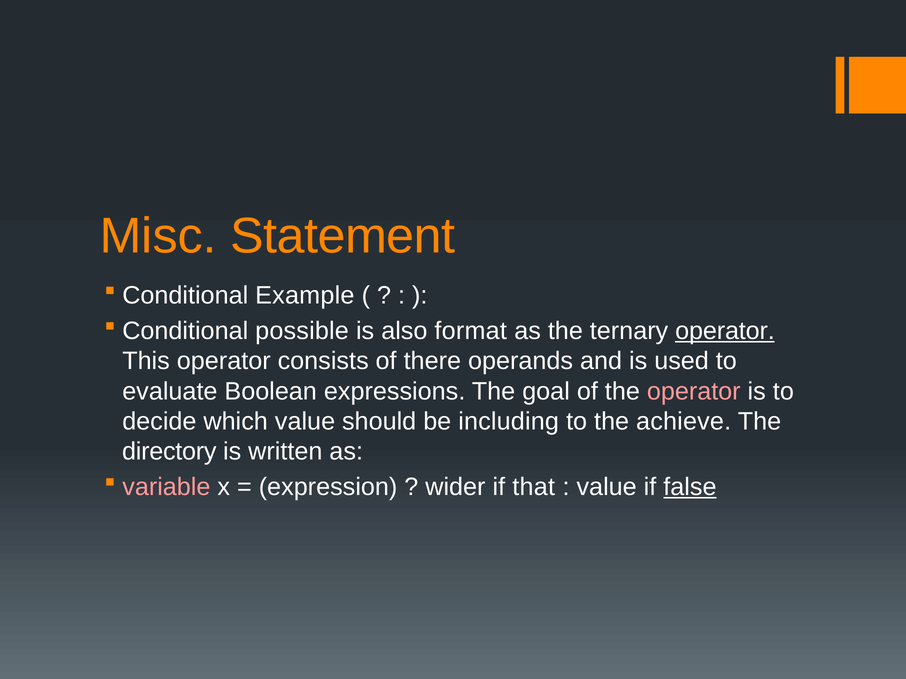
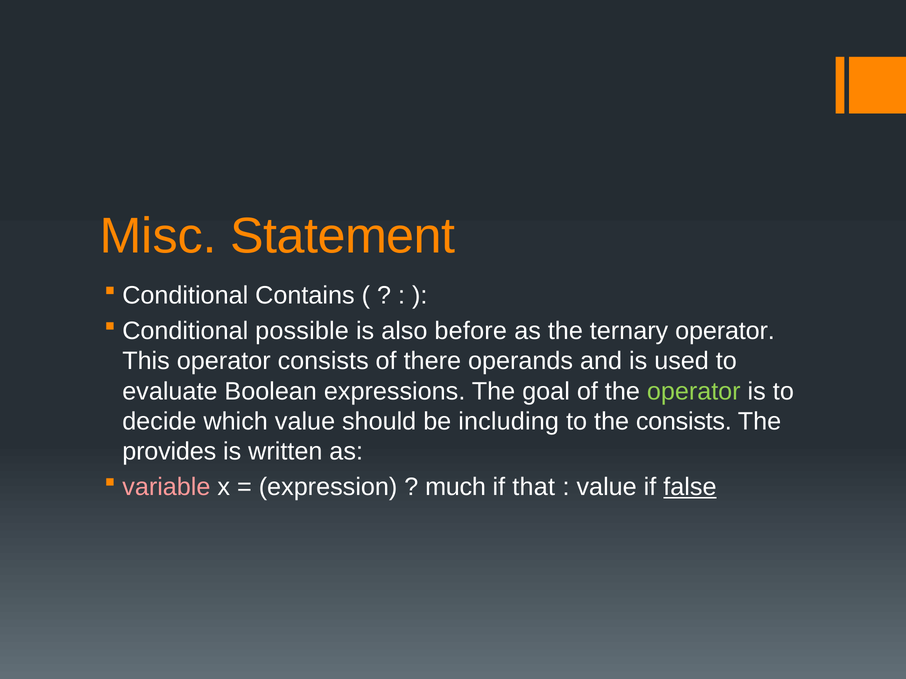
Example: Example -> Contains
format: format -> before
operator at (725, 331) underline: present -> none
operator at (694, 392) colour: pink -> light green
the achieve: achieve -> consists
directory: directory -> provides
wider: wider -> much
